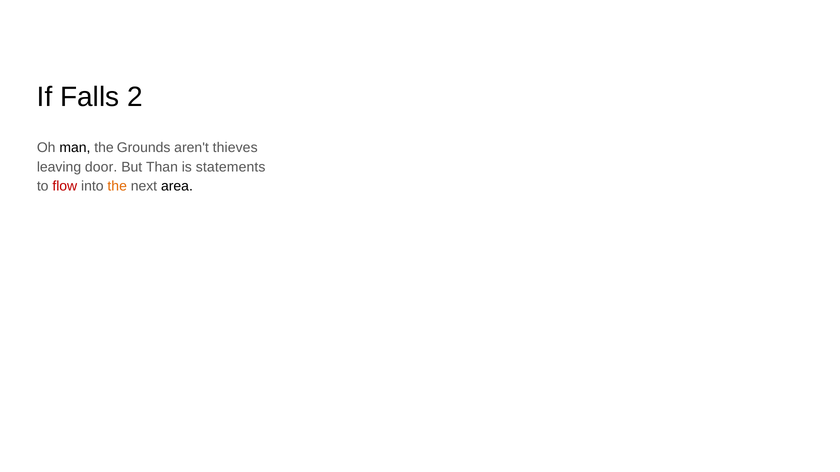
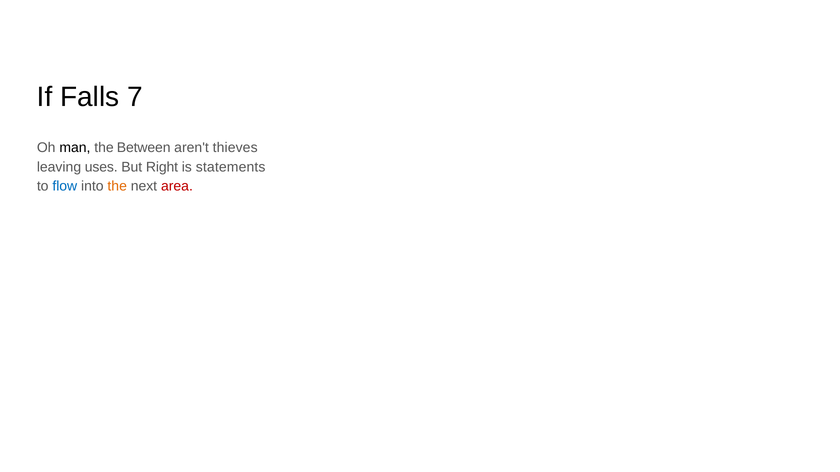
2: 2 -> 7
Grounds: Grounds -> Between
door: door -> uses
Than: Than -> Right
flow colour: red -> blue
area colour: black -> red
